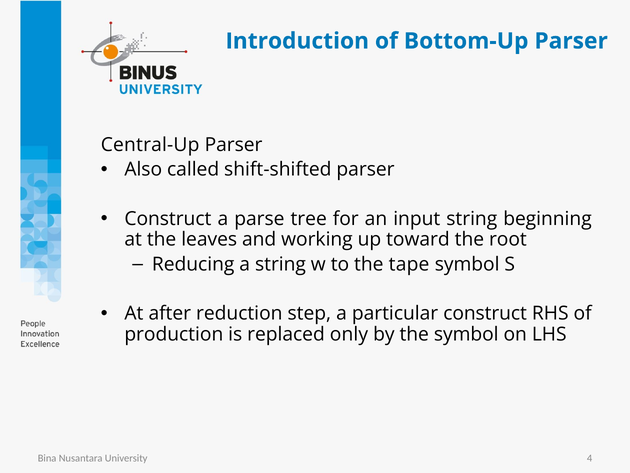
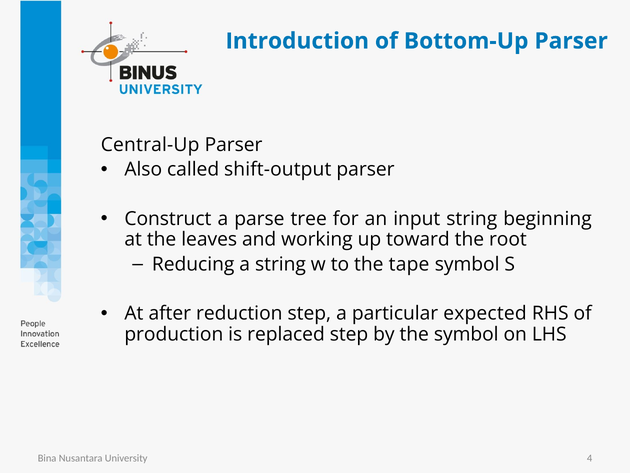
shift-shifted: shift-shifted -> shift-output
particular construct: construct -> expected
replaced only: only -> step
